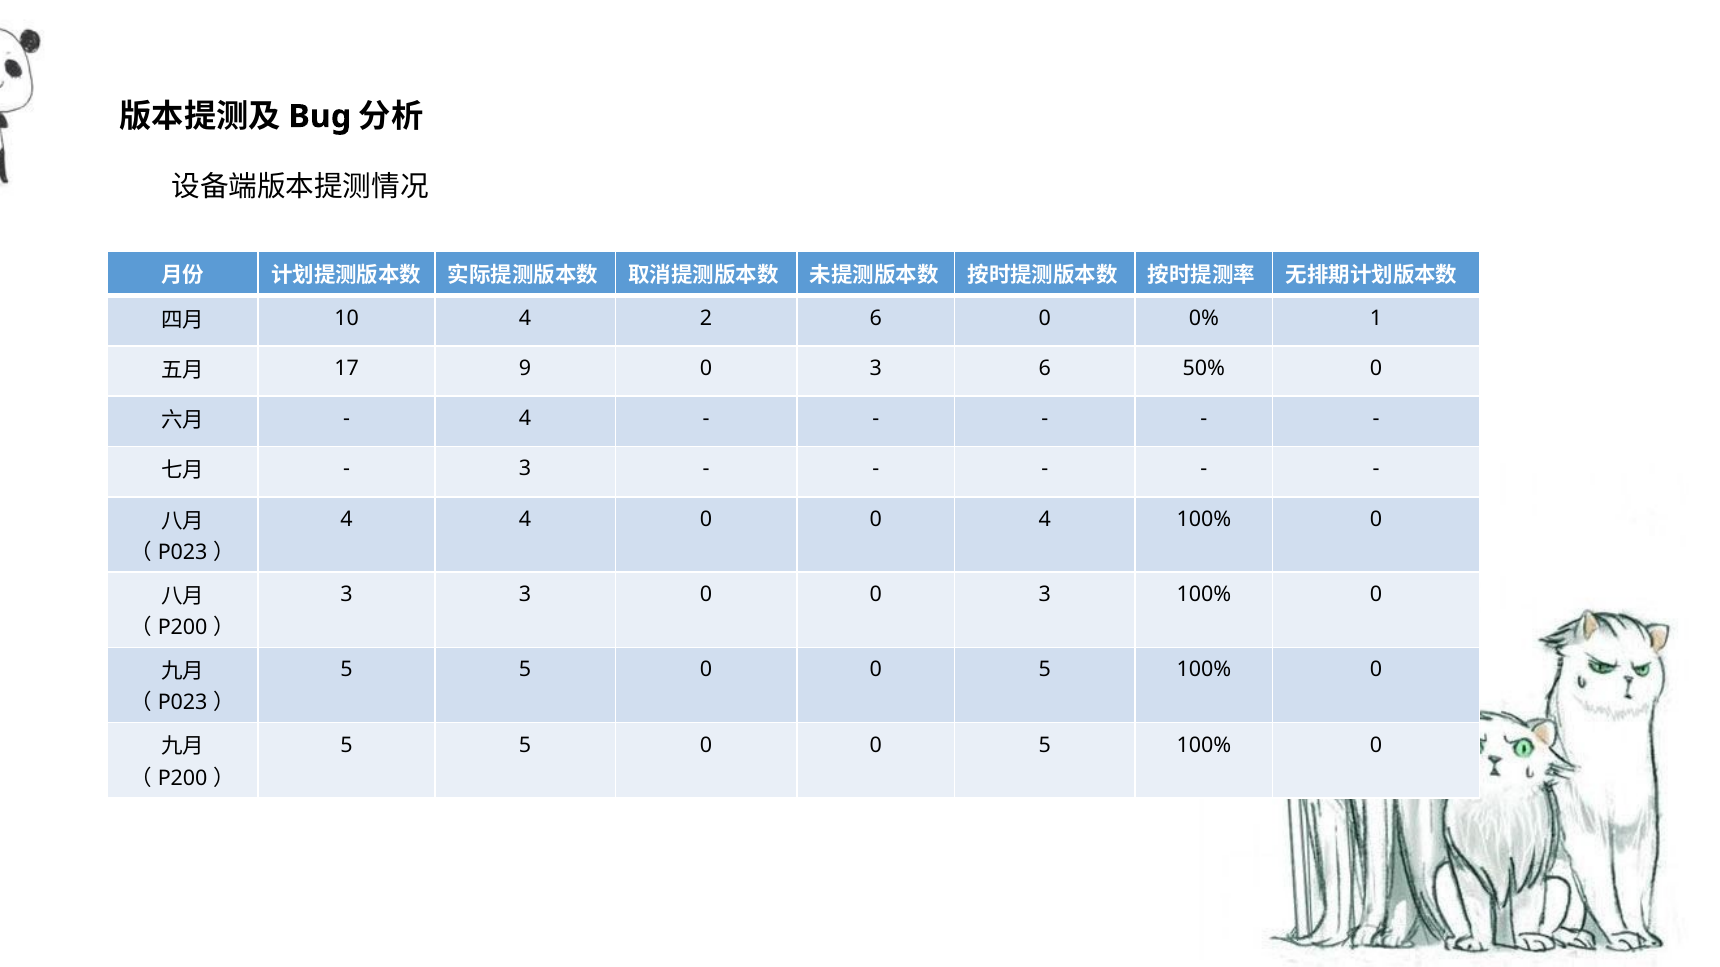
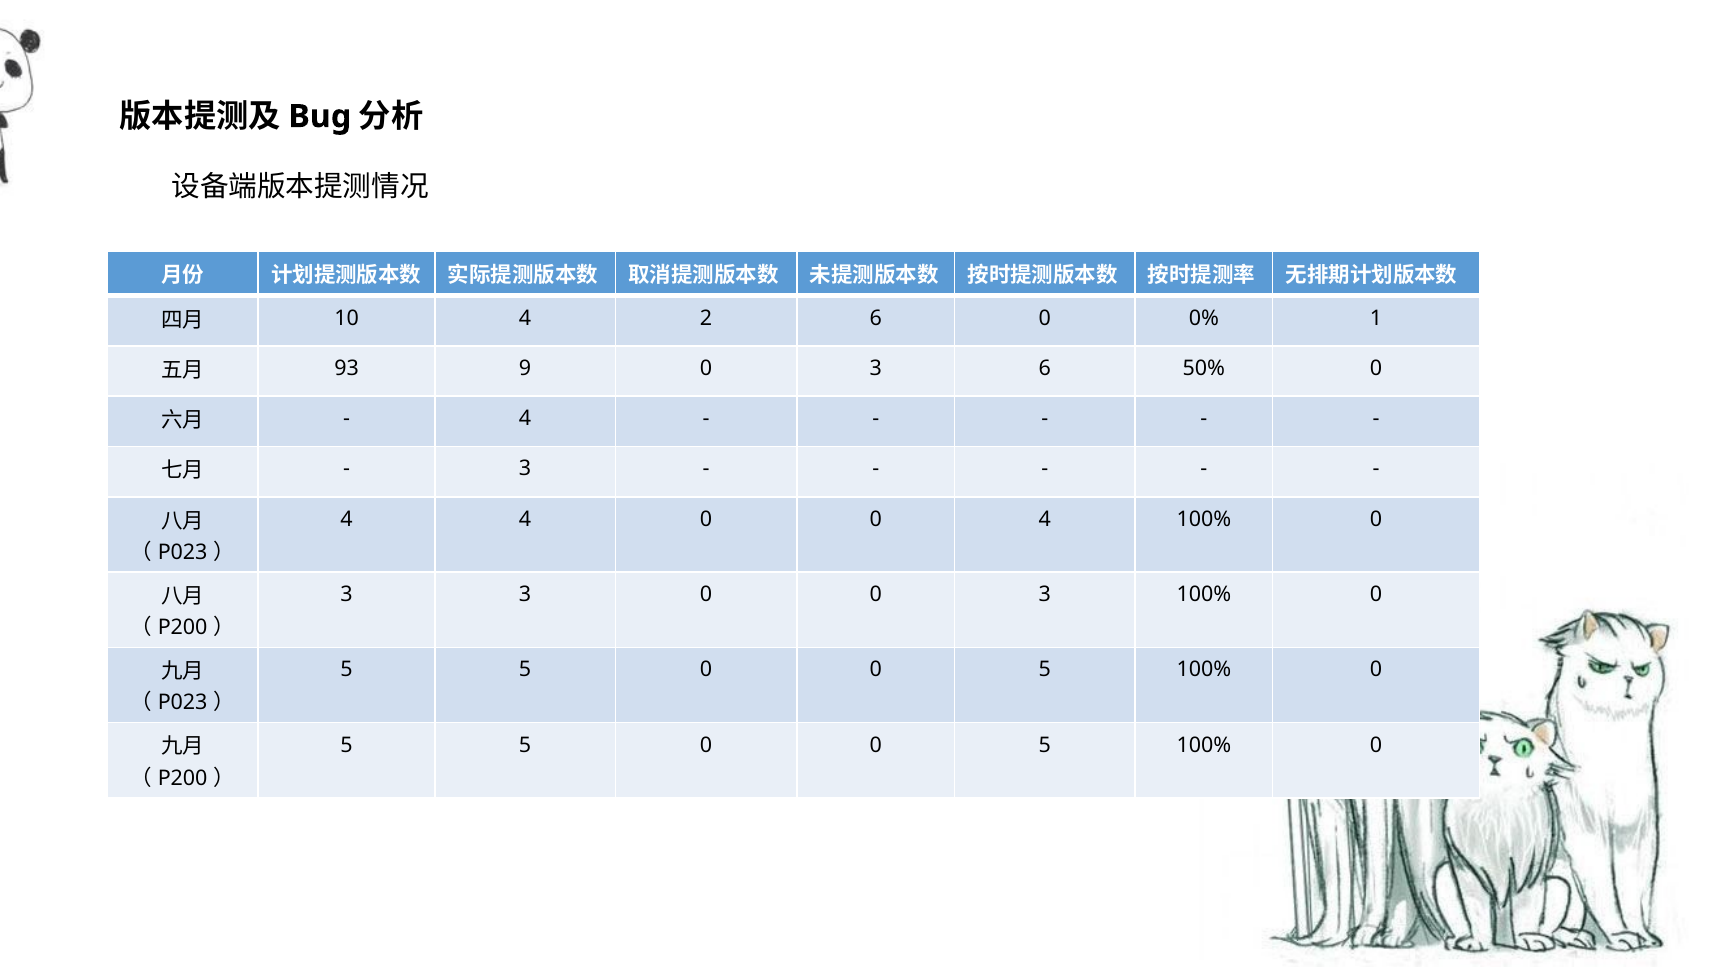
17: 17 -> 93
